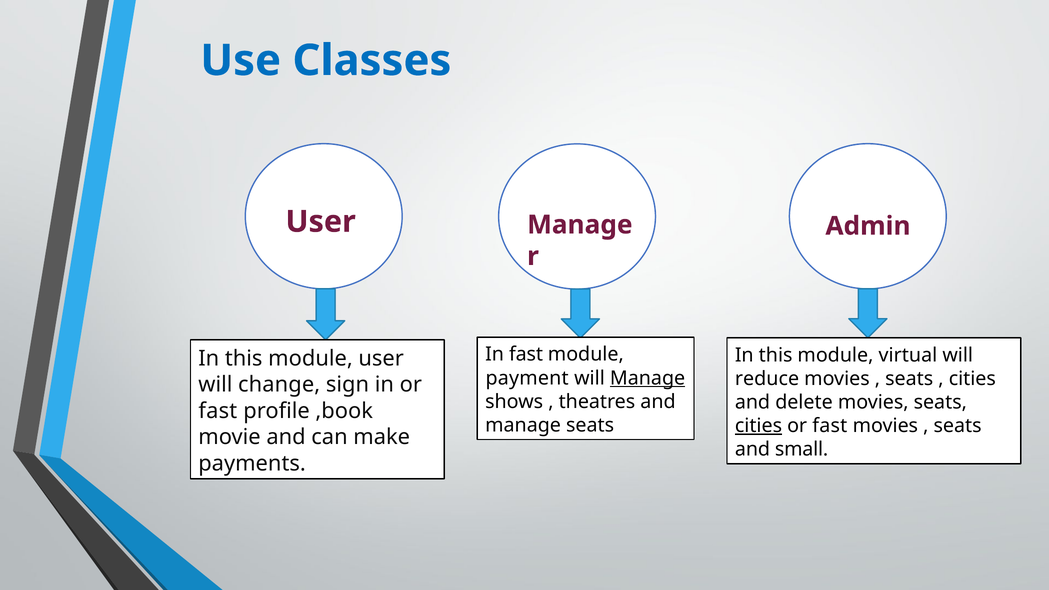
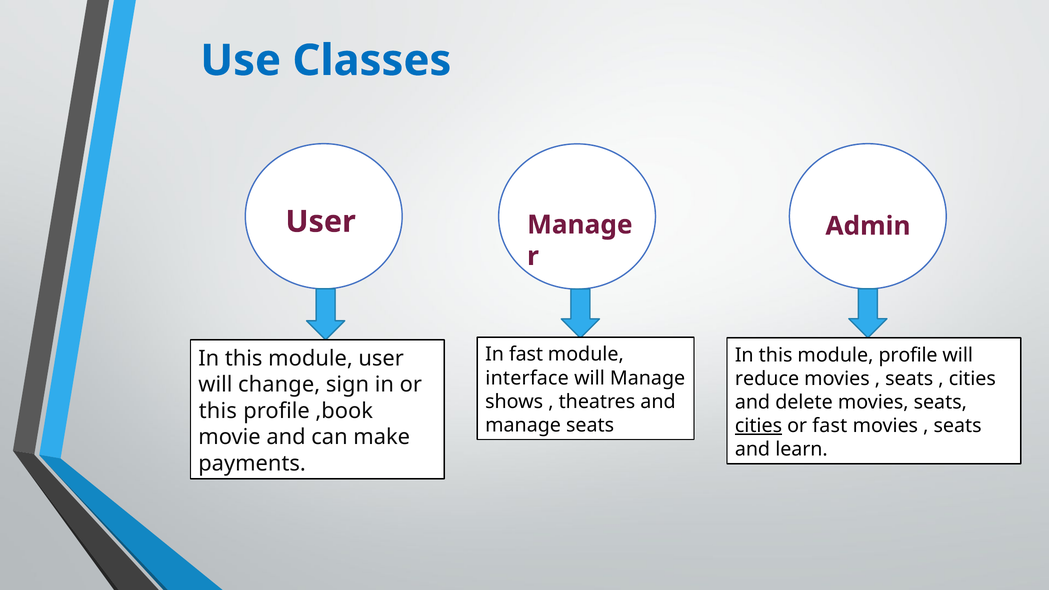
module virtual: virtual -> profile
payment: payment -> interface
Manage at (648, 378) underline: present -> none
fast at (218, 411): fast -> this
small: small -> learn
